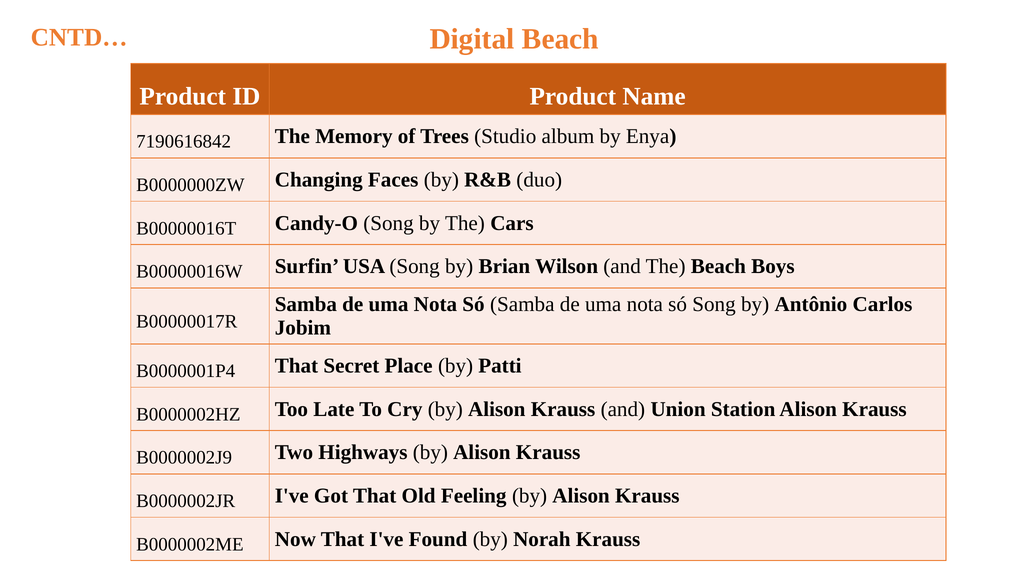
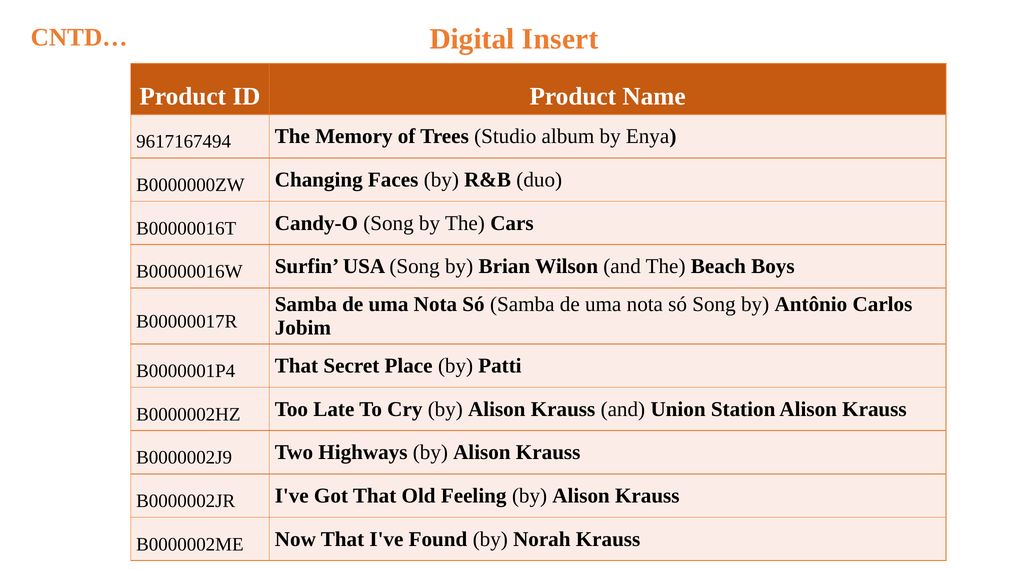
Digital Beach: Beach -> Insert
7190616842: 7190616842 -> 9617167494
